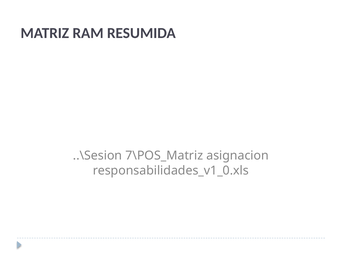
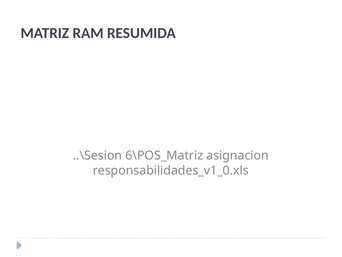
7\POS_Matriz: 7\POS_Matriz -> 6\POS_Matriz
